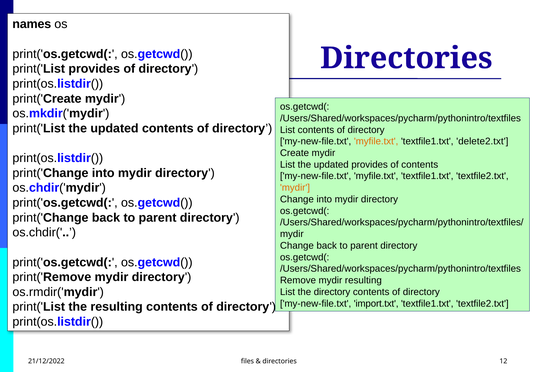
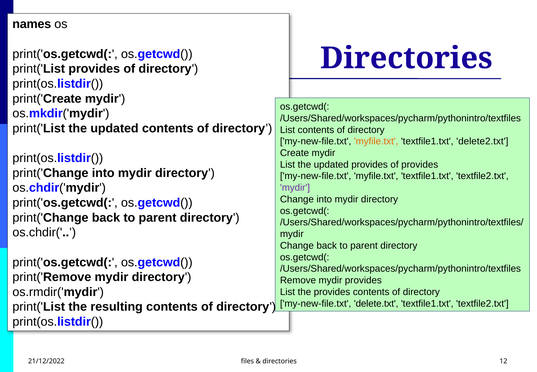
of contents: contents -> provides
mydir at (295, 188) colour: orange -> purple
mydir resulting: resulting -> provides
the directory: directory -> provides
import.txt: import.txt -> delete.txt
